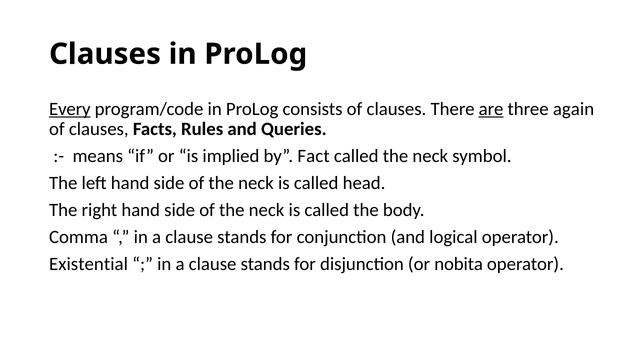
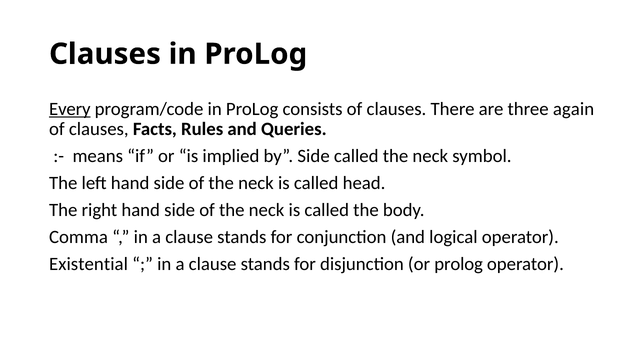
are underline: present -> none
by Fact: Fact -> Side
or nobita: nobita -> prolog
